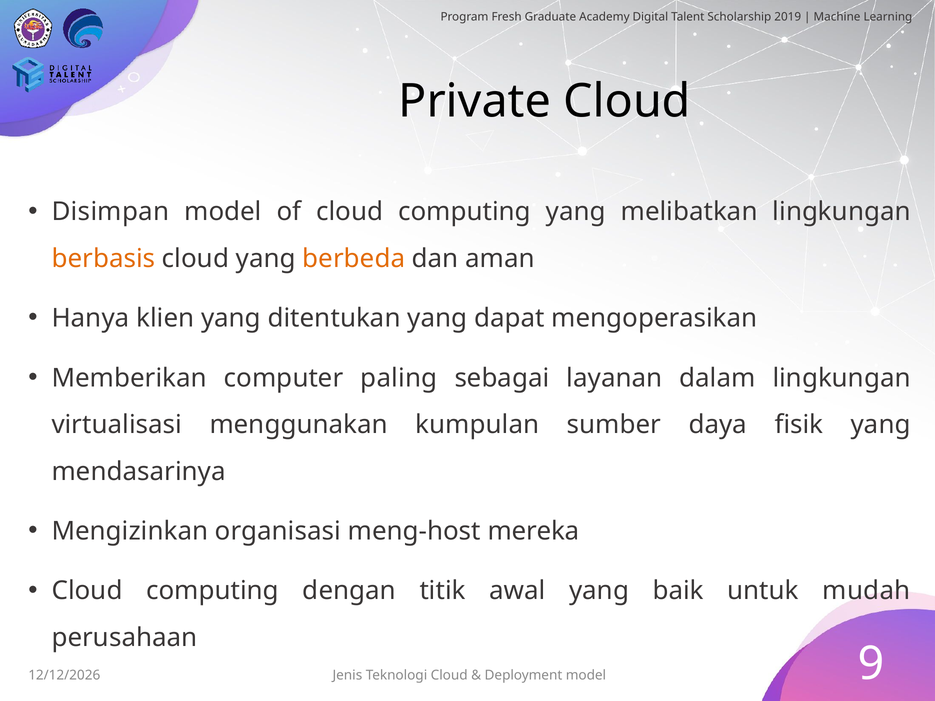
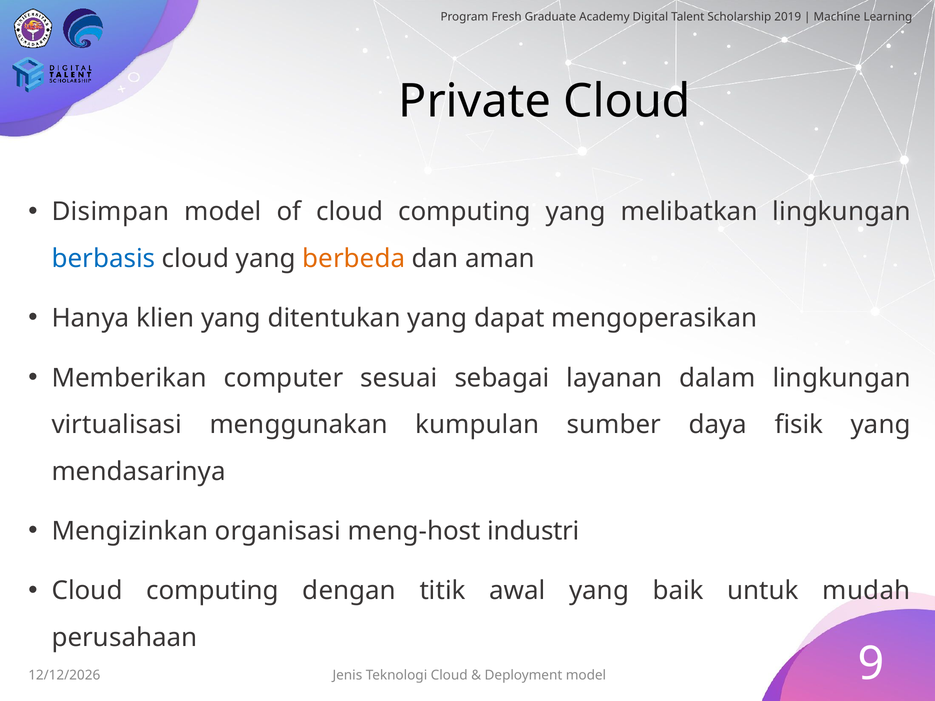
berbasis colour: orange -> blue
paling: paling -> sesuai
mereka: mereka -> industri
